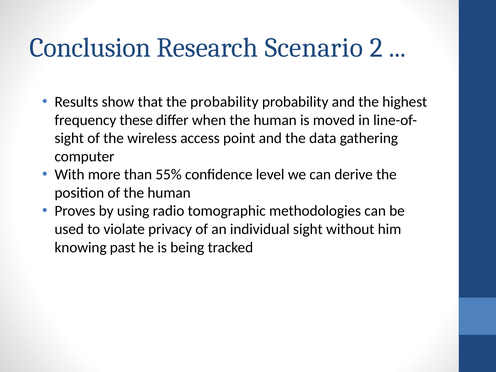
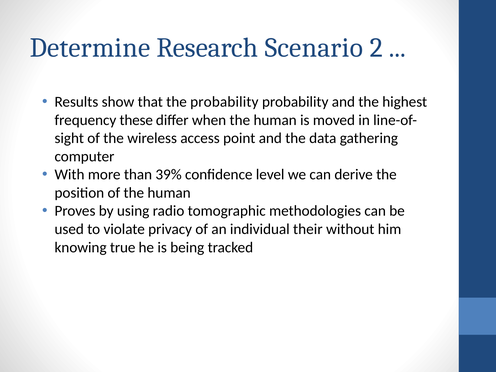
Conclusion: Conclusion -> Determine
55%: 55% -> 39%
individual sight: sight -> their
past: past -> true
